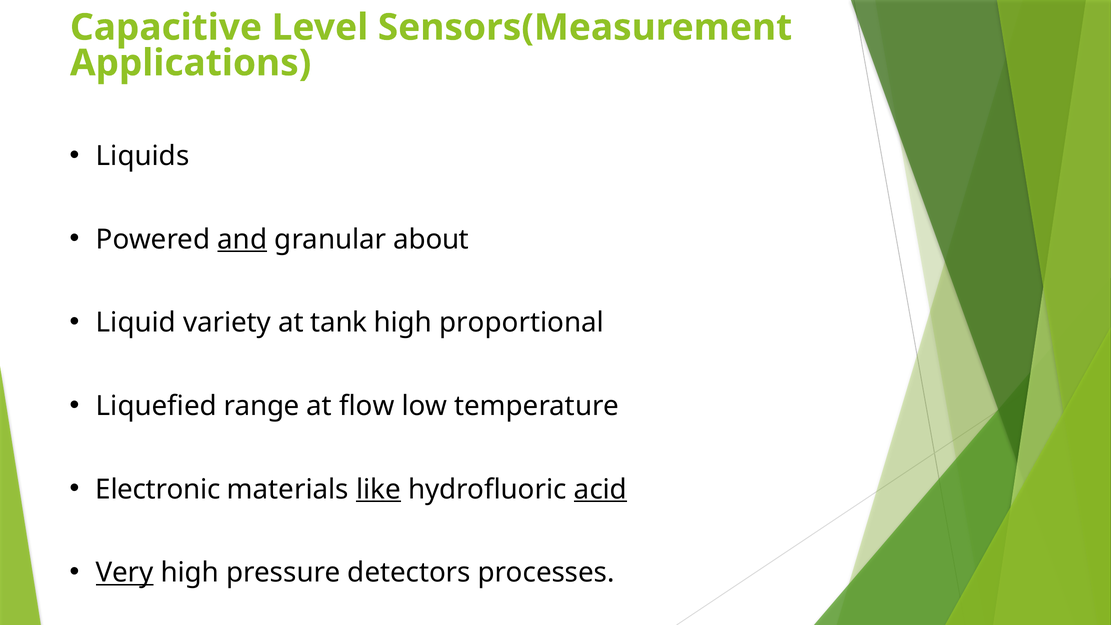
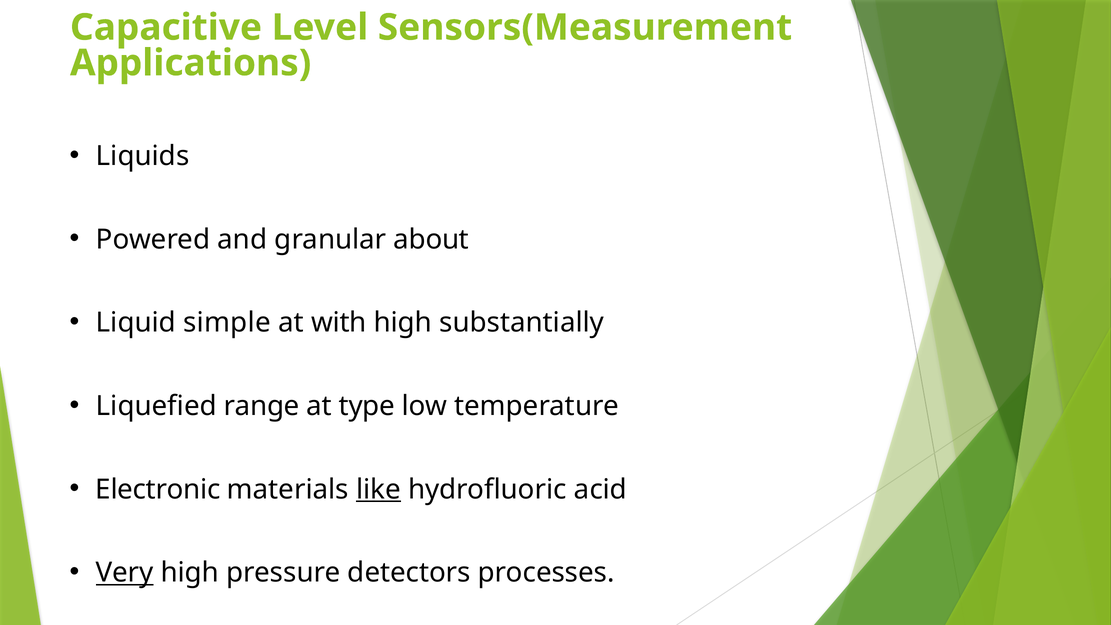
and underline: present -> none
variety: variety -> simple
tank: tank -> with
proportional: proportional -> substantially
flow: flow -> type
acid underline: present -> none
